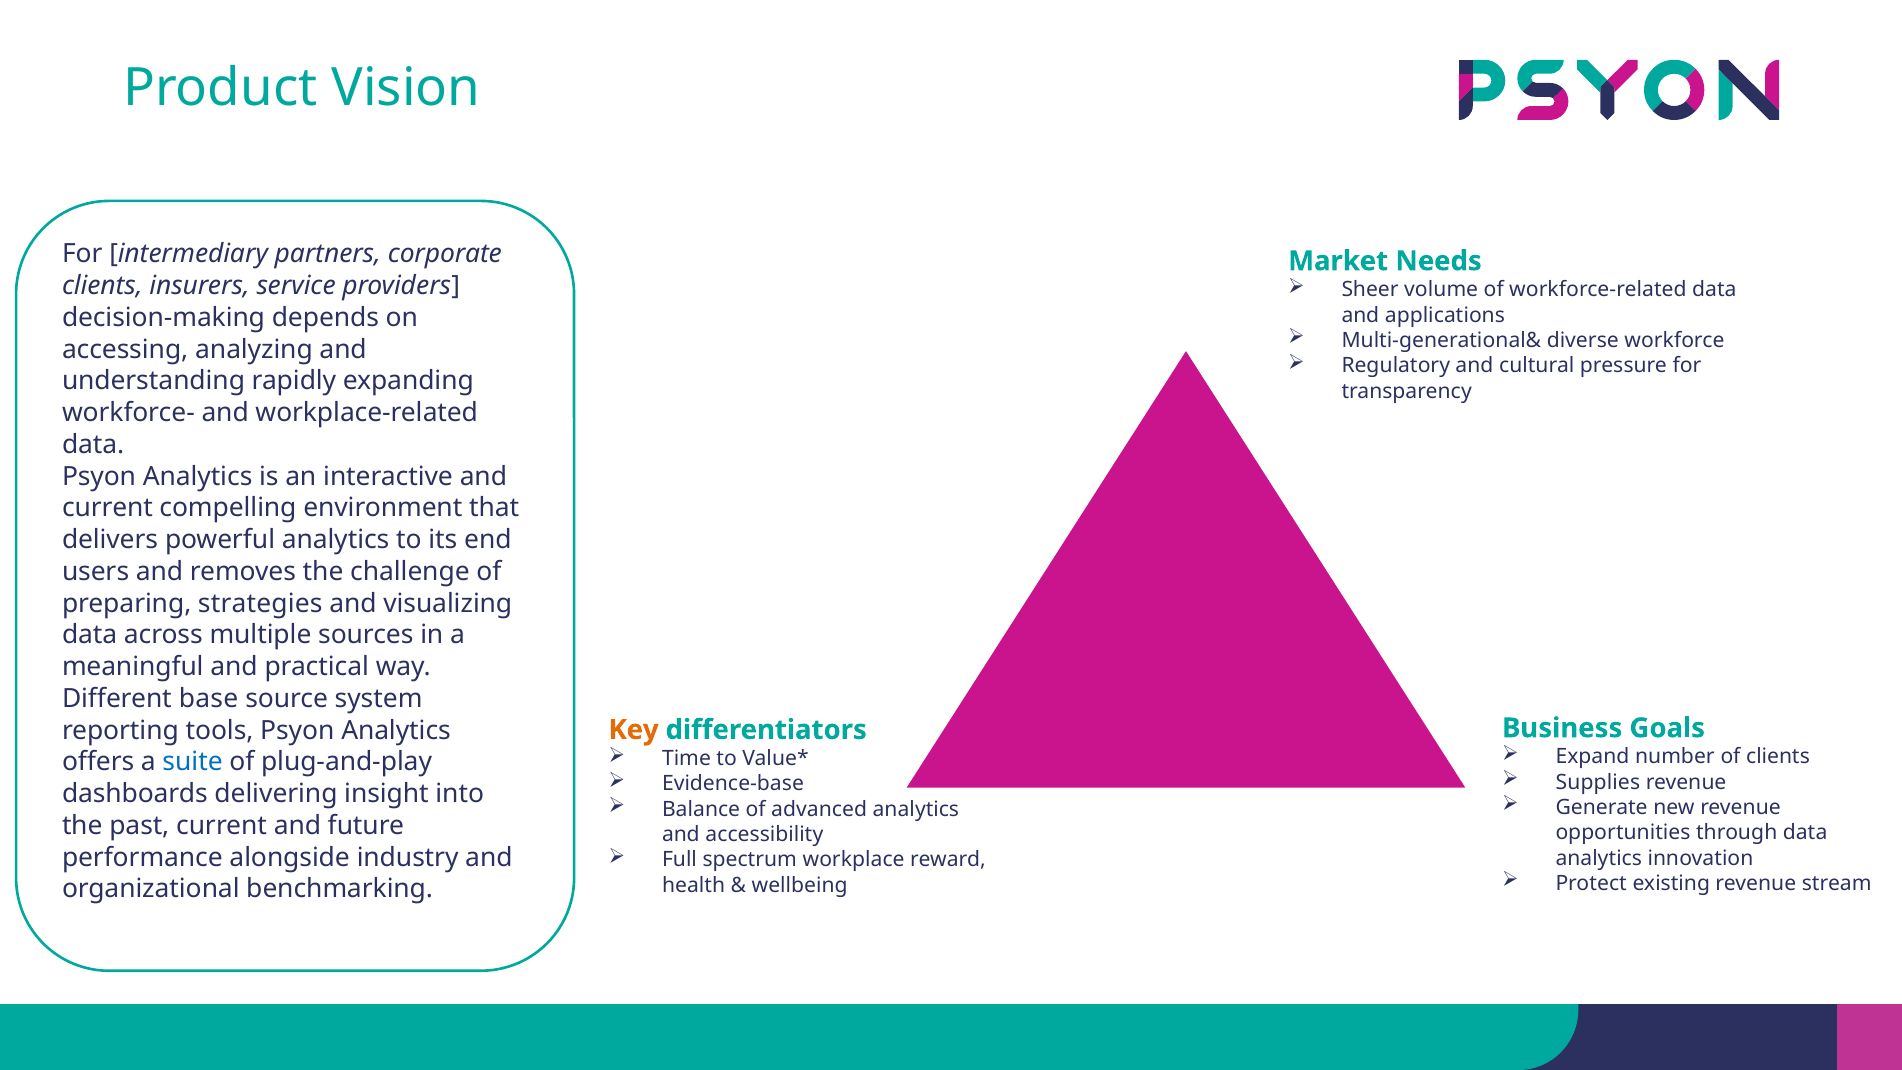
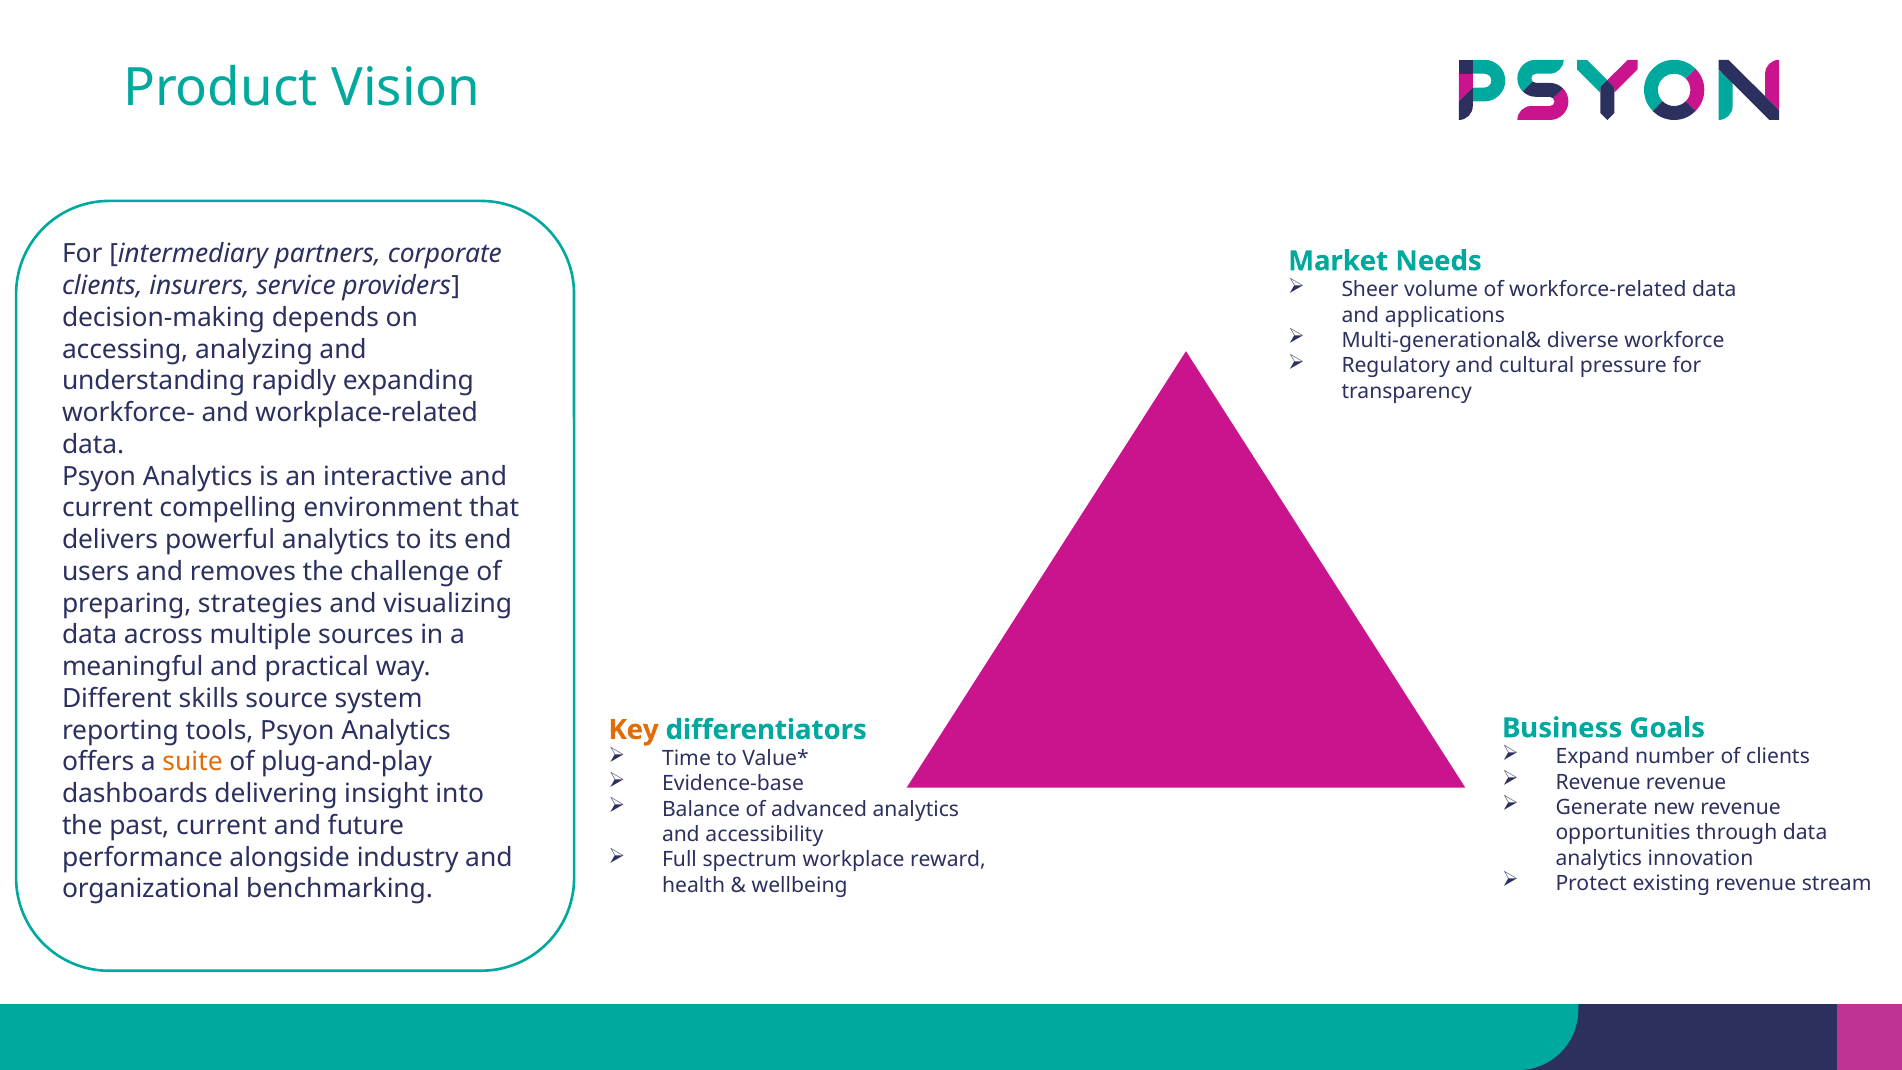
base: base -> skills
suite colour: blue -> orange
Supplies at (1598, 782): Supplies -> Revenue
